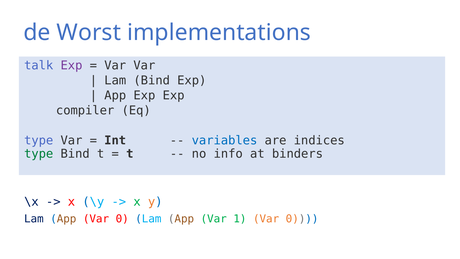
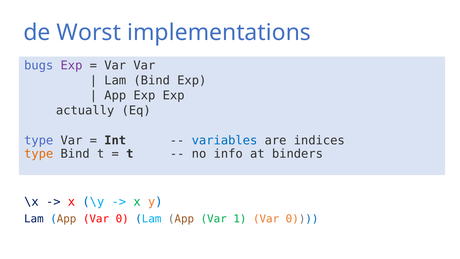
talk: talk -> bugs
compiler: compiler -> actually
type at (39, 154) colour: green -> orange
